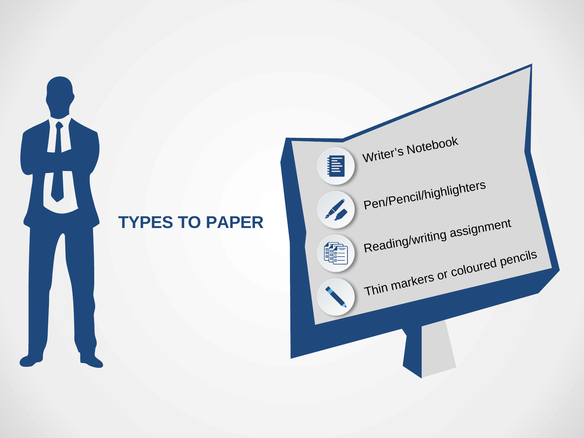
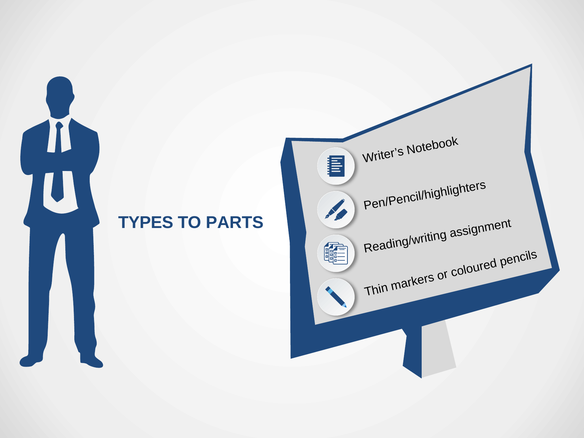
PAPER: PAPER -> PARTS
